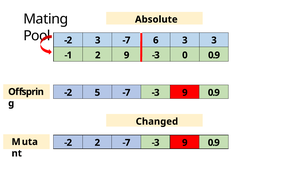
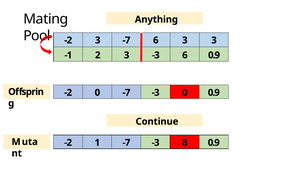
Absolute: Absolute -> Anything
2 9: 9 -> 3
-3 0: 0 -> 6
-2 5: 5 -> 0
9 at (185, 93): 9 -> 0
Changed: Changed -> Continue
-2 2: 2 -> 1
9 at (185, 143): 9 -> 8
